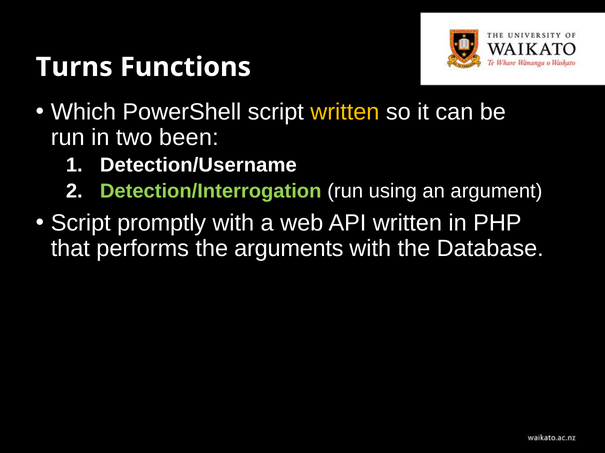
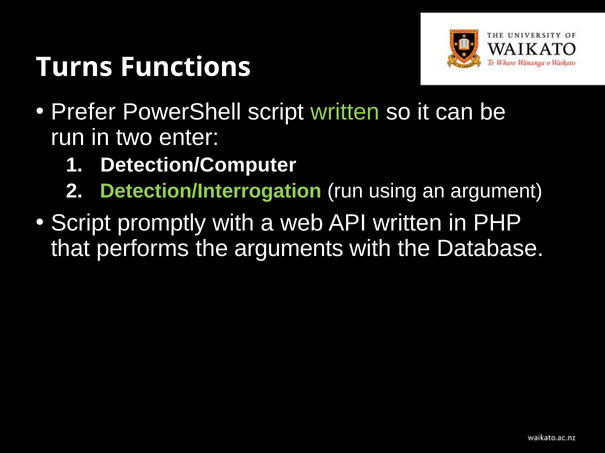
Which: Which -> Prefer
written at (345, 112) colour: yellow -> light green
been: been -> enter
Detection/Username: Detection/Username -> Detection/Computer
